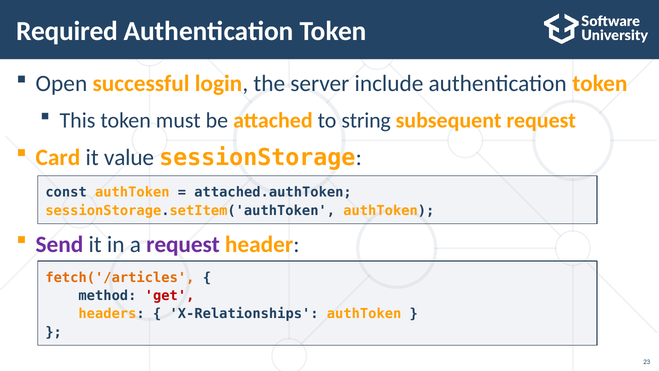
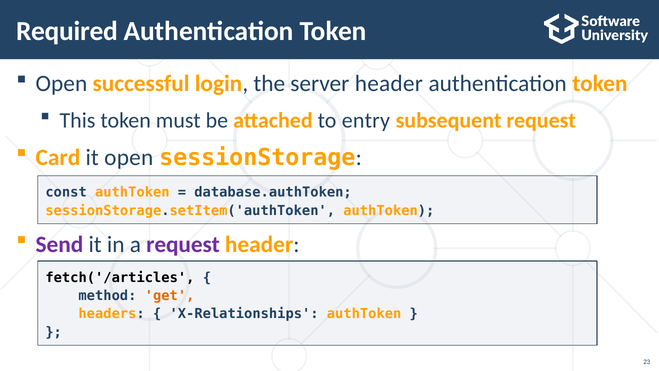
server include: include -> header
string: string -> entry
it value: value -> open
attached.authToken: attached.authToken -> database.authToken
fetch('/articles colour: orange -> black
get colour: red -> orange
